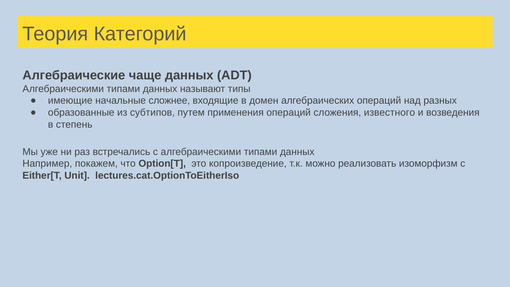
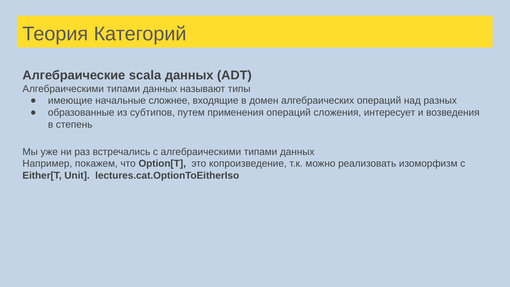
чаще: чаще -> scala
известного: известного -> интересует
